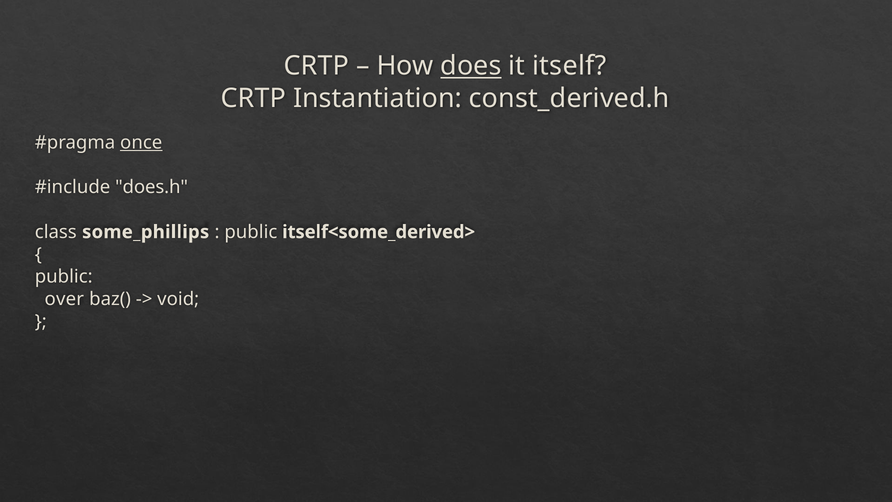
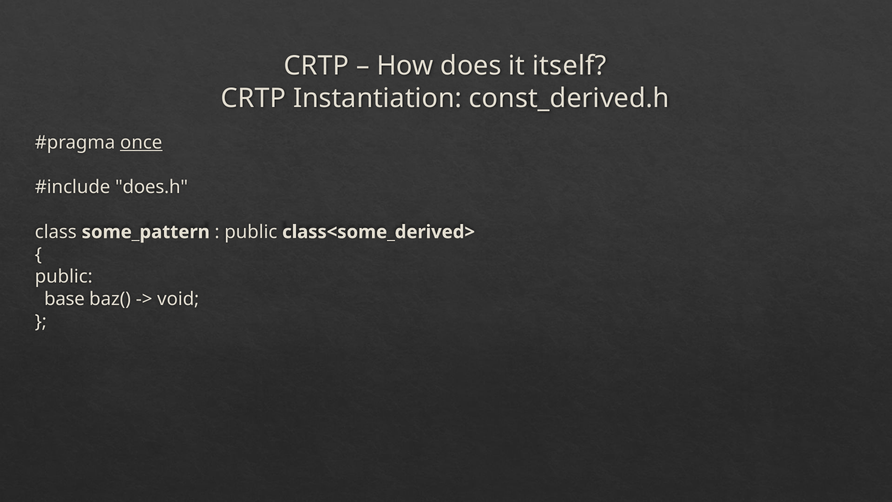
does underline: present -> none
some_phillips: some_phillips -> some_pattern
itself<some_derived>: itself<some_derived> -> class<some_derived>
over: over -> base
